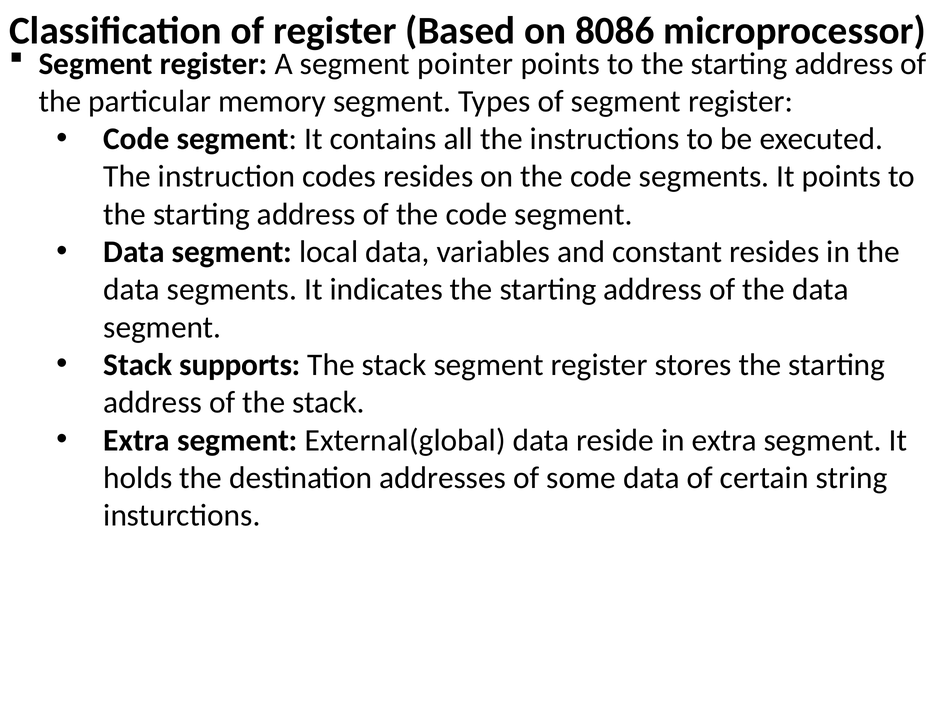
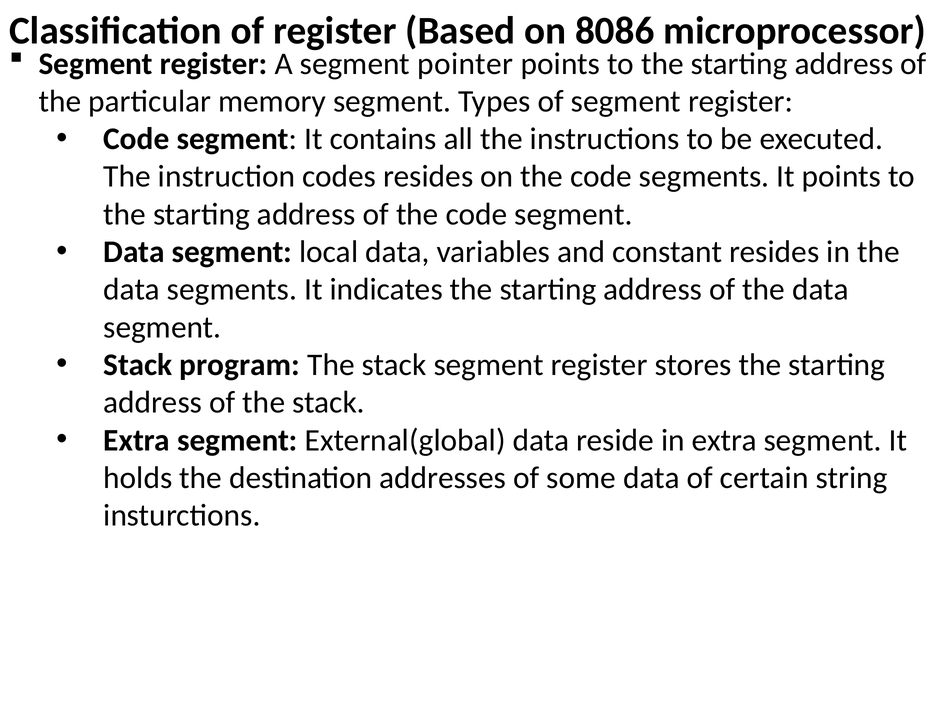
supports: supports -> program
